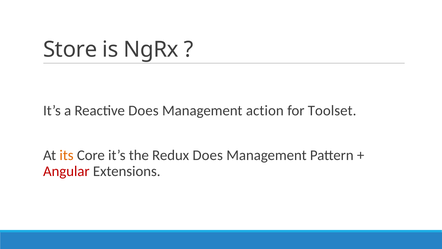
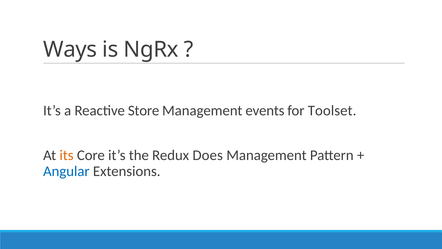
Store: Store -> Ways
Reactive Does: Does -> Store
action: action -> events
Angular colour: red -> blue
